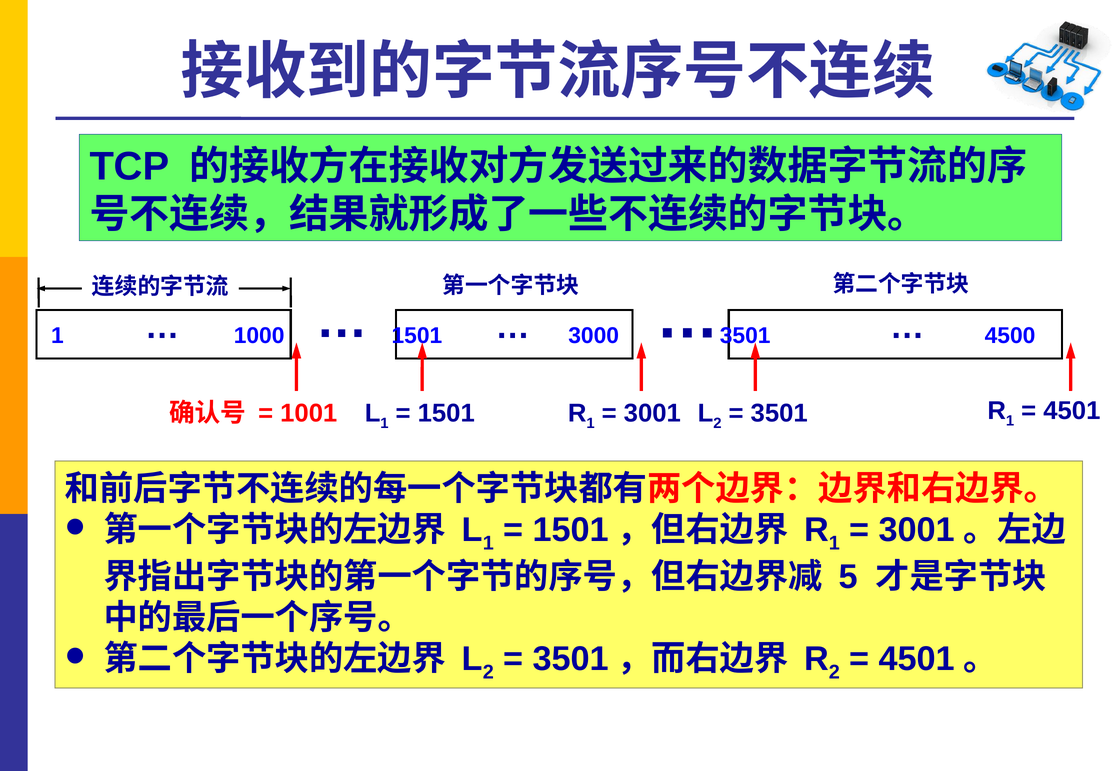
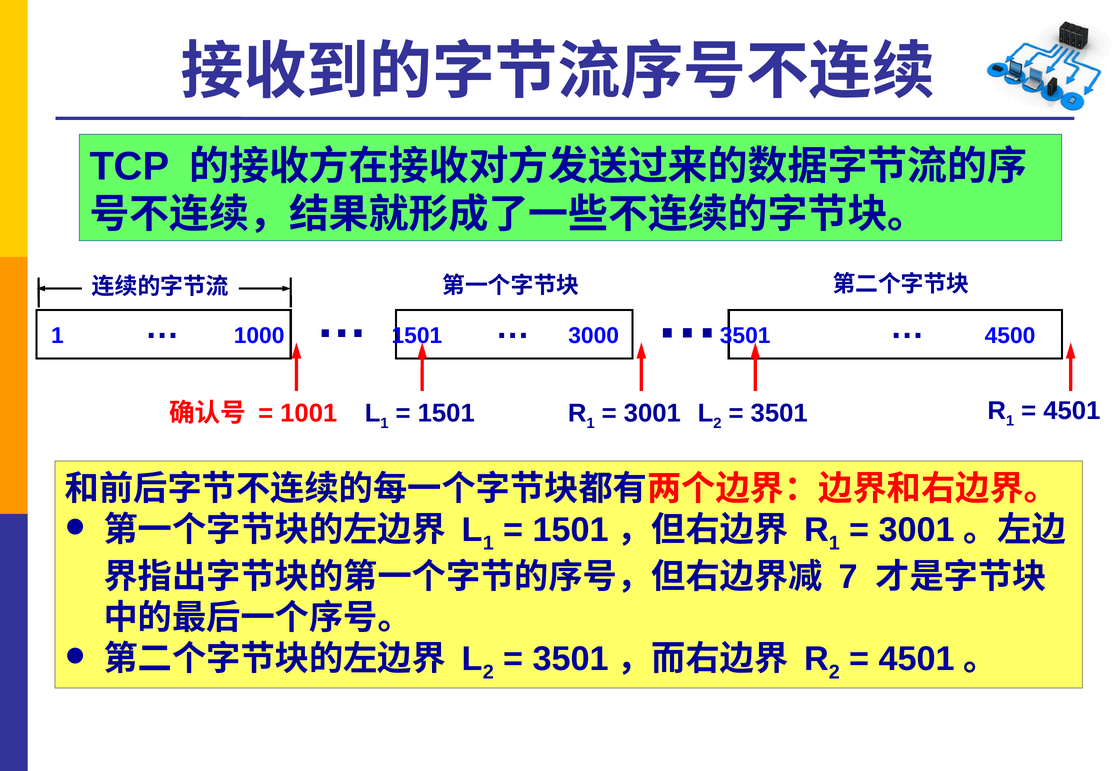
5: 5 -> 7
